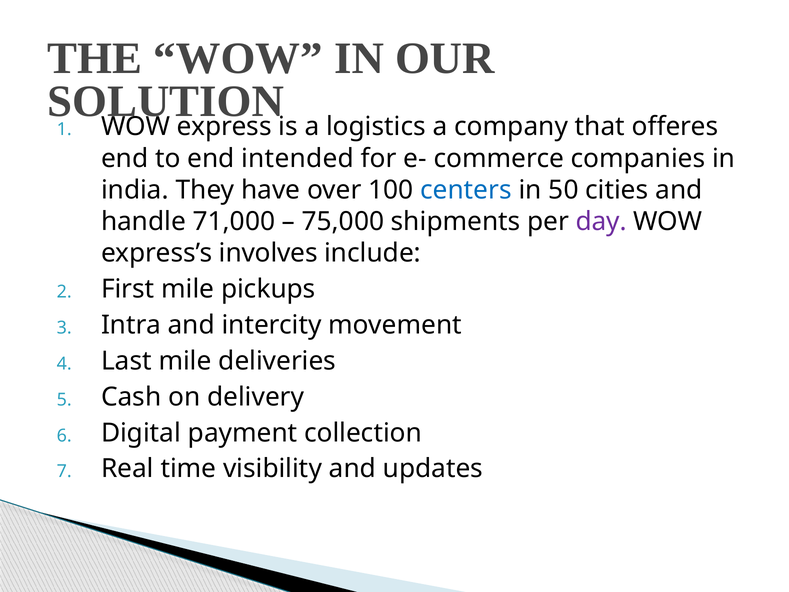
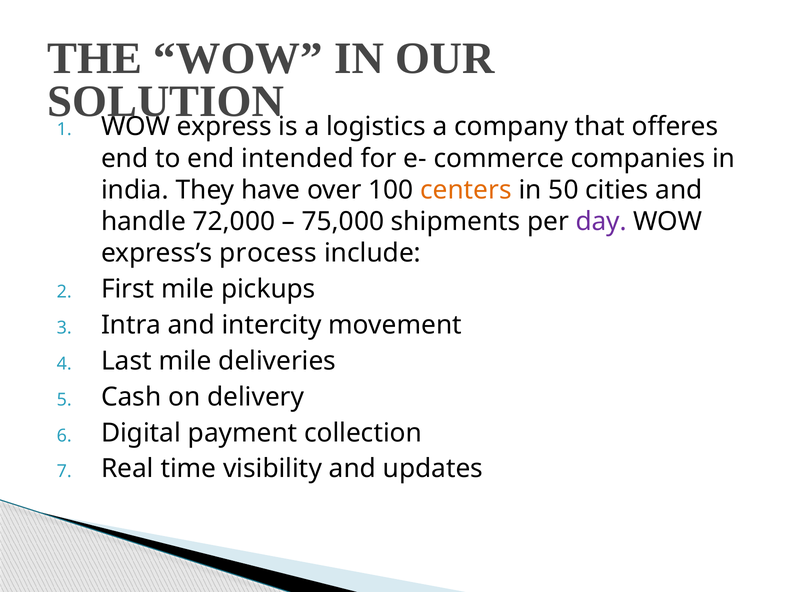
centers colour: blue -> orange
71,000: 71,000 -> 72,000
involves: involves -> process
